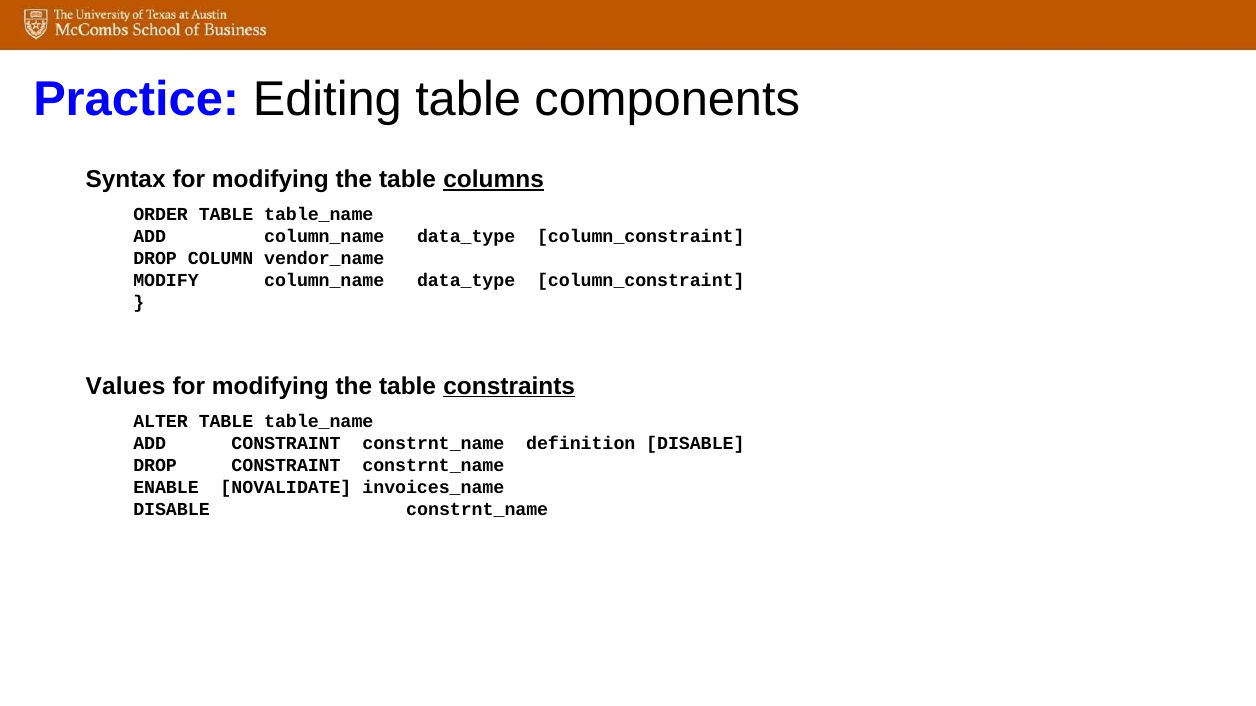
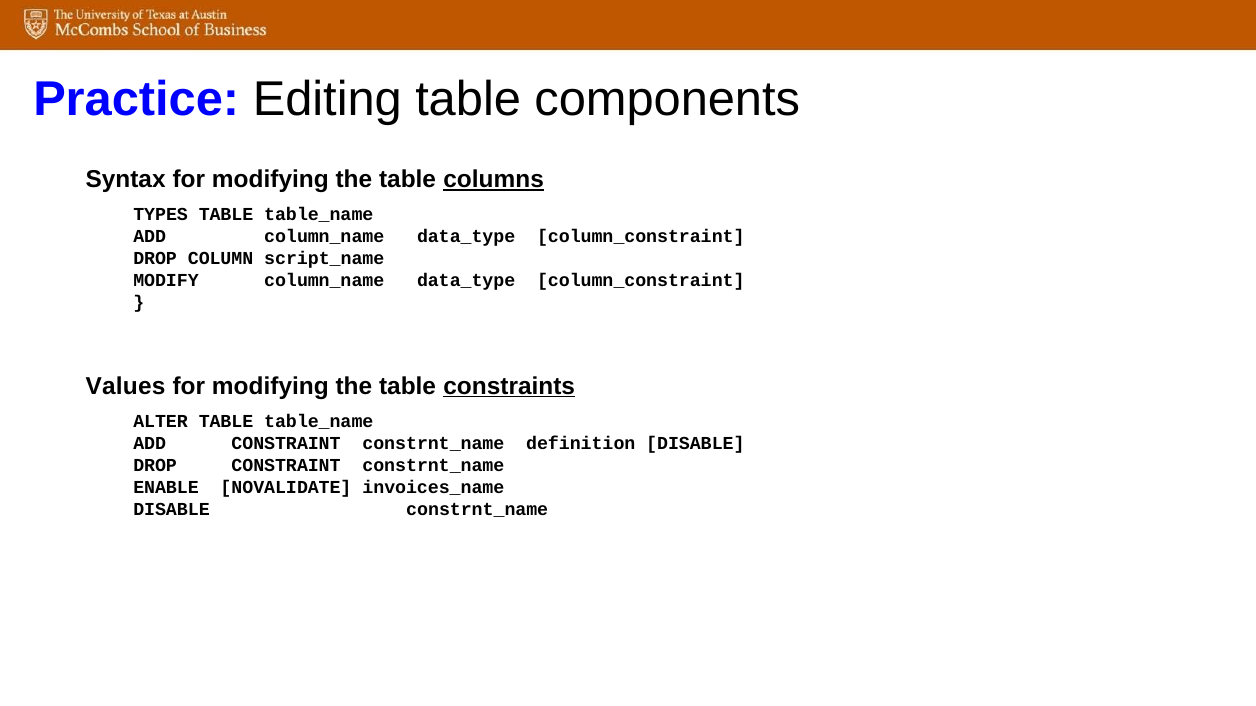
ORDER: ORDER -> TYPES
vendor_name: vendor_name -> script_name
